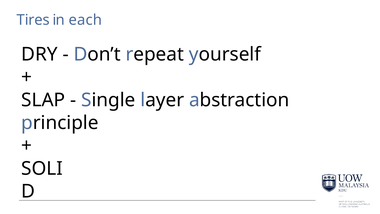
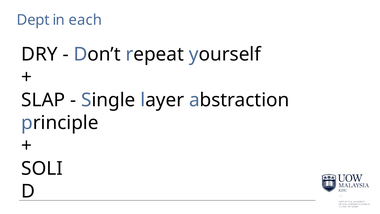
Tires: Tires -> Dept
